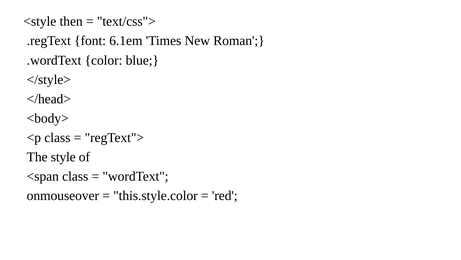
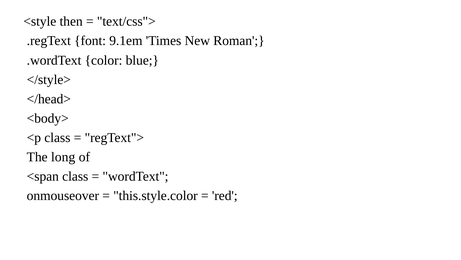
6.1em: 6.1em -> 9.1em
style: style -> long
